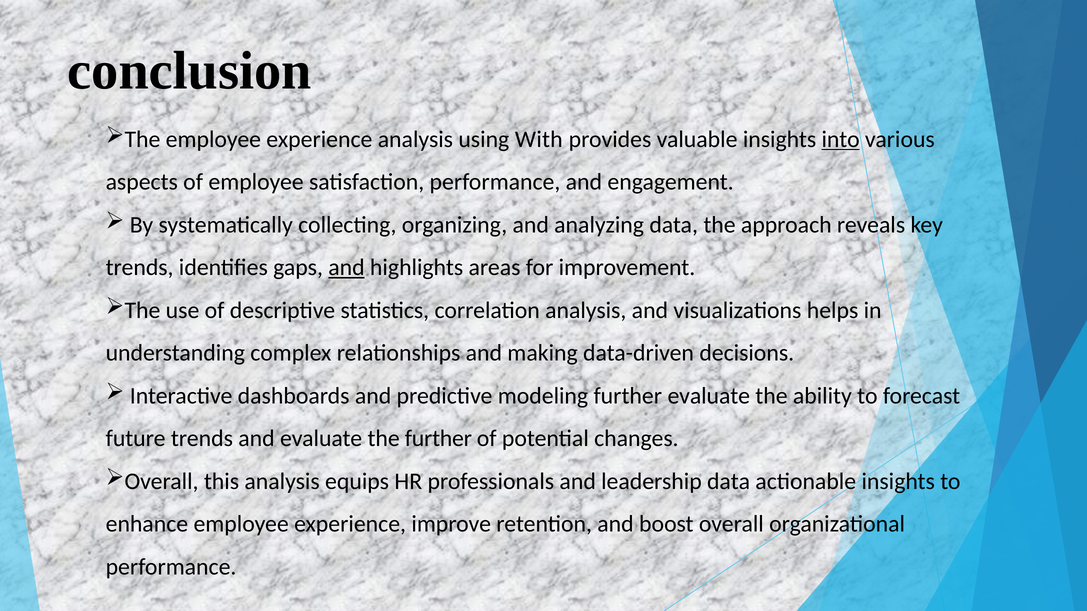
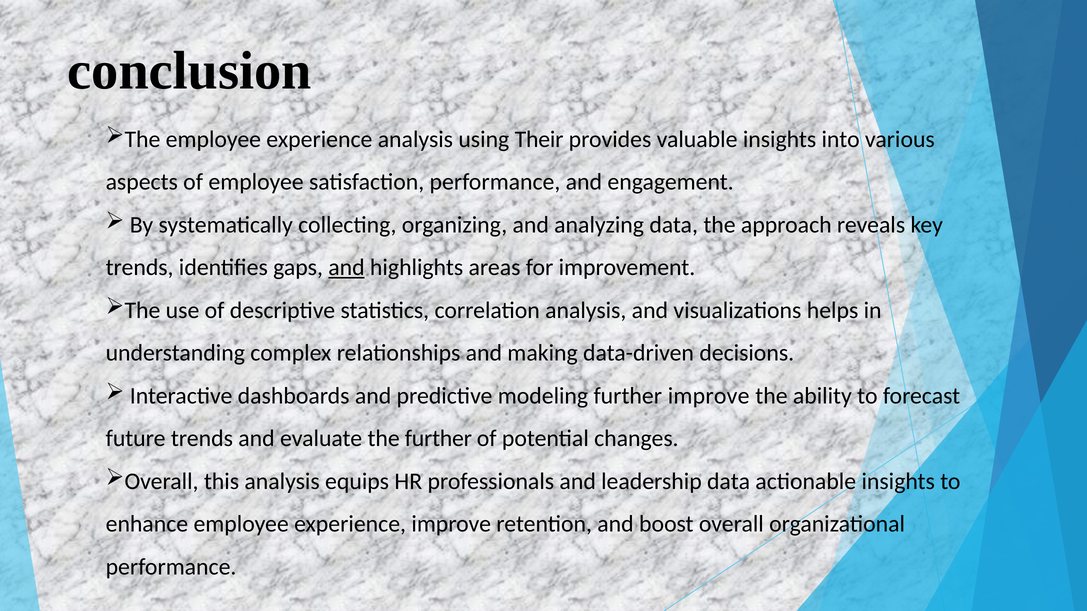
With: With -> Their
into underline: present -> none
further evaluate: evaluate -> improve
